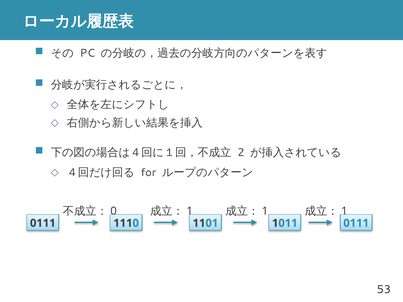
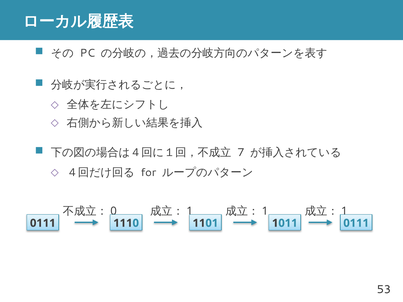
2: 2 -> 7
